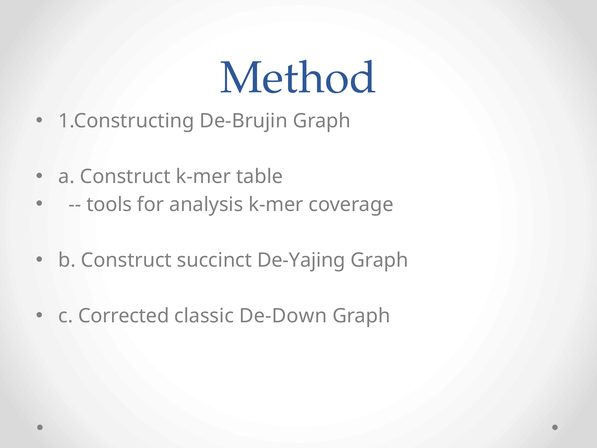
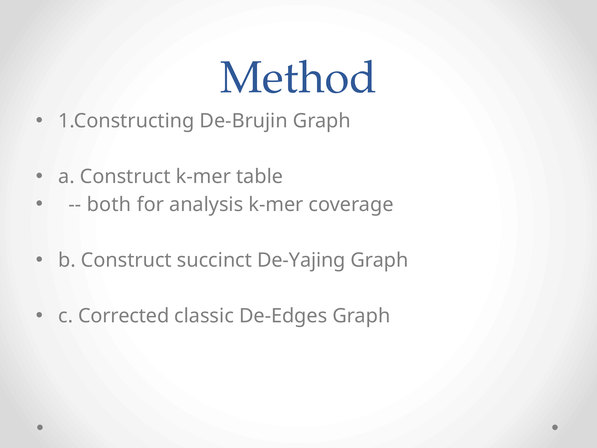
tools: tools -> both
De-Down: De-Down -> De-Edges
